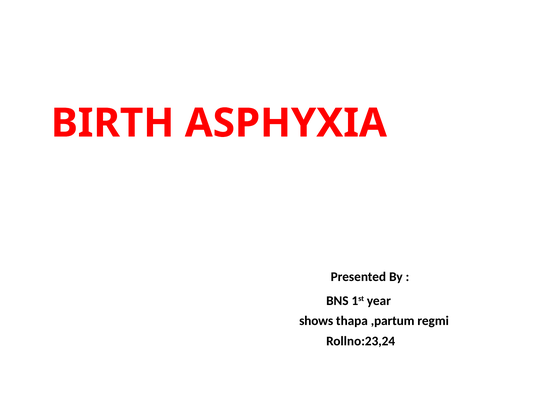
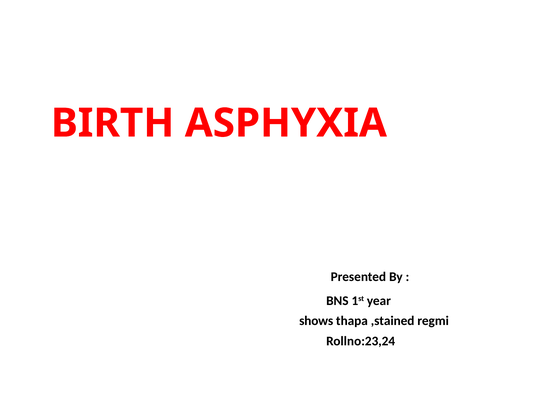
,partum: ,partum -> ,stained
